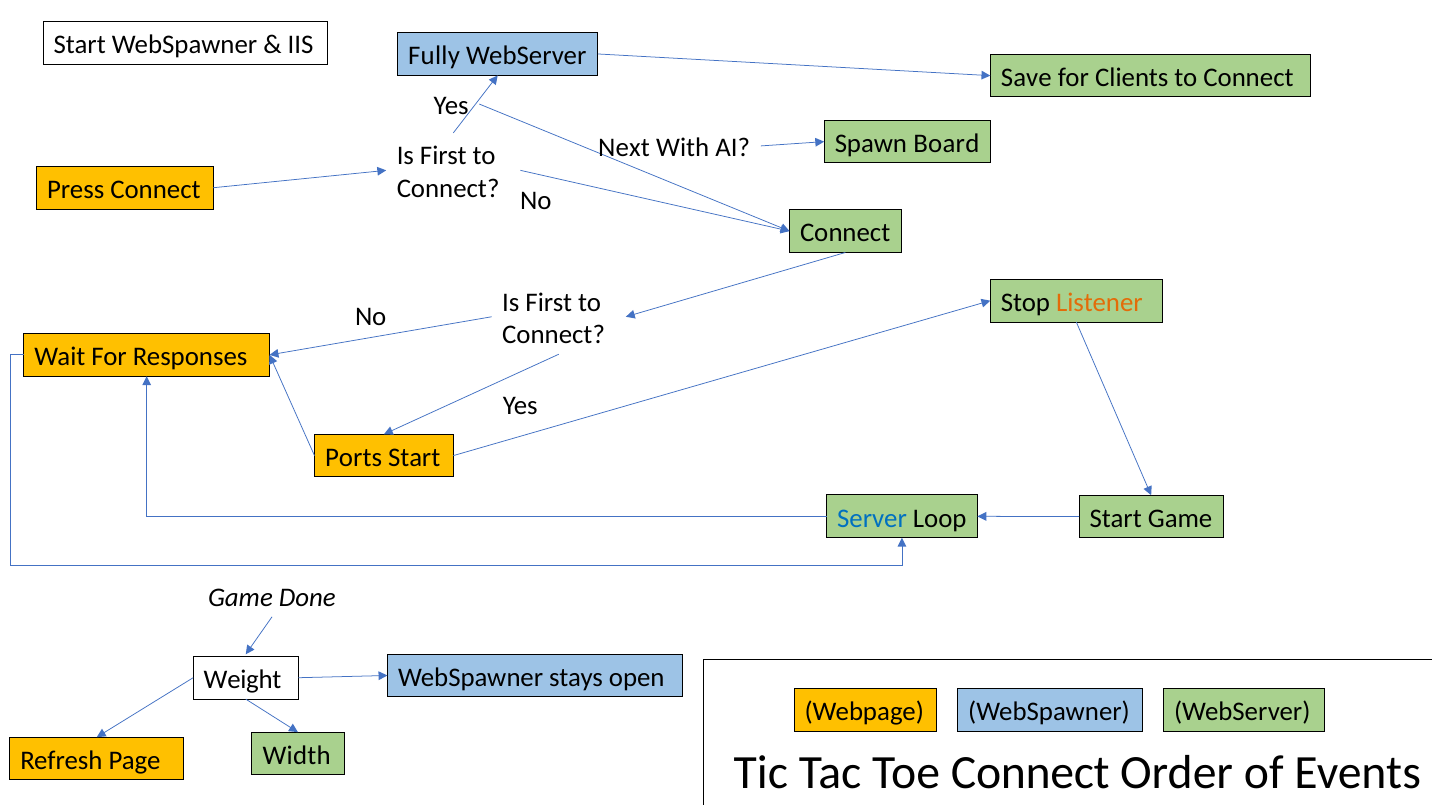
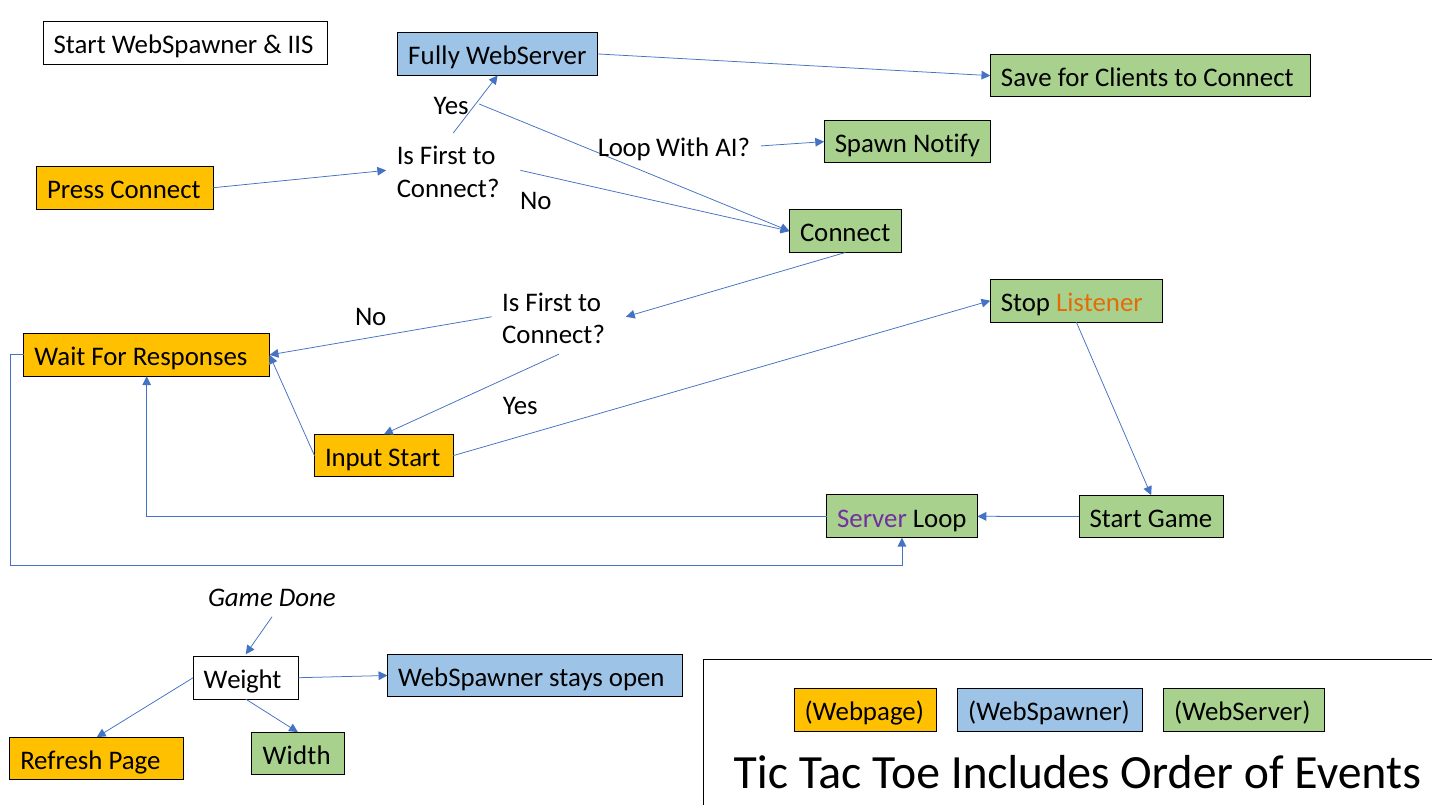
Next at (624, 148): Next -> Loop
Board: Board -> Notify
Ports: Ports -> Input
Server colour: blue -> purple
Toe Connect: Connect -> Includes
